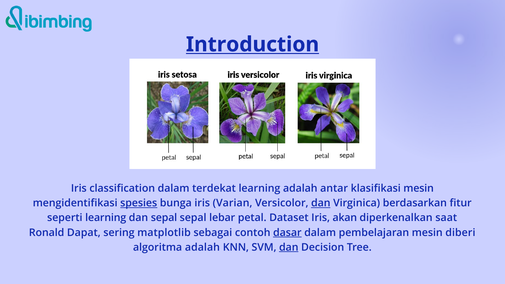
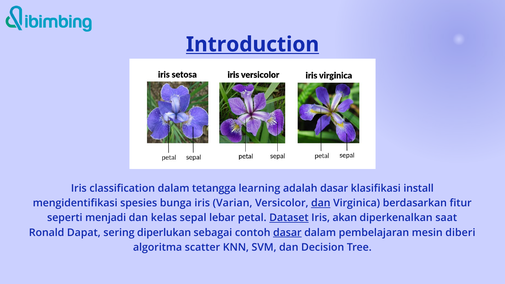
terdekat: terdekat -> tetangga
adalah antar: antar -> dasar
klasifikasi mesin: mesin -> install
spesies underline: present -> none
seperti learning: learning -> menjadi
dan sepal: sepal -> kelas
Dataset underline: none -> present
matplotlib: matplotlib -> diperlukan
algoritma adalah: adalah -> scatter
dan at (289, 247) underline: present -> none
